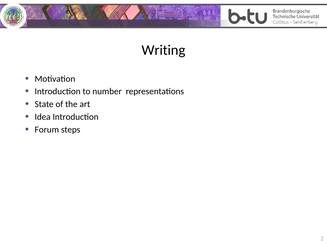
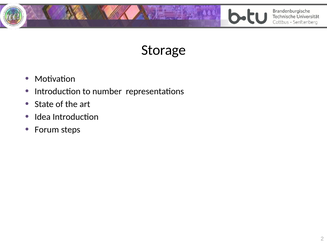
Writing: Writing -> Storage
